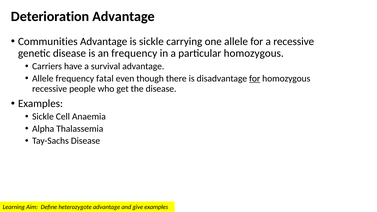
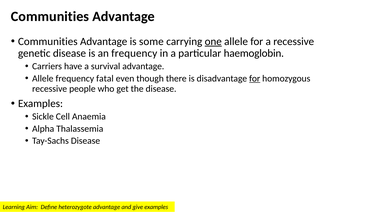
Deterioration at (50, 16): Deterioration -> Communities
is sickle: sickle -> some
one underline: none -> present
particular homozygous: homozygous -> haemoglobin
